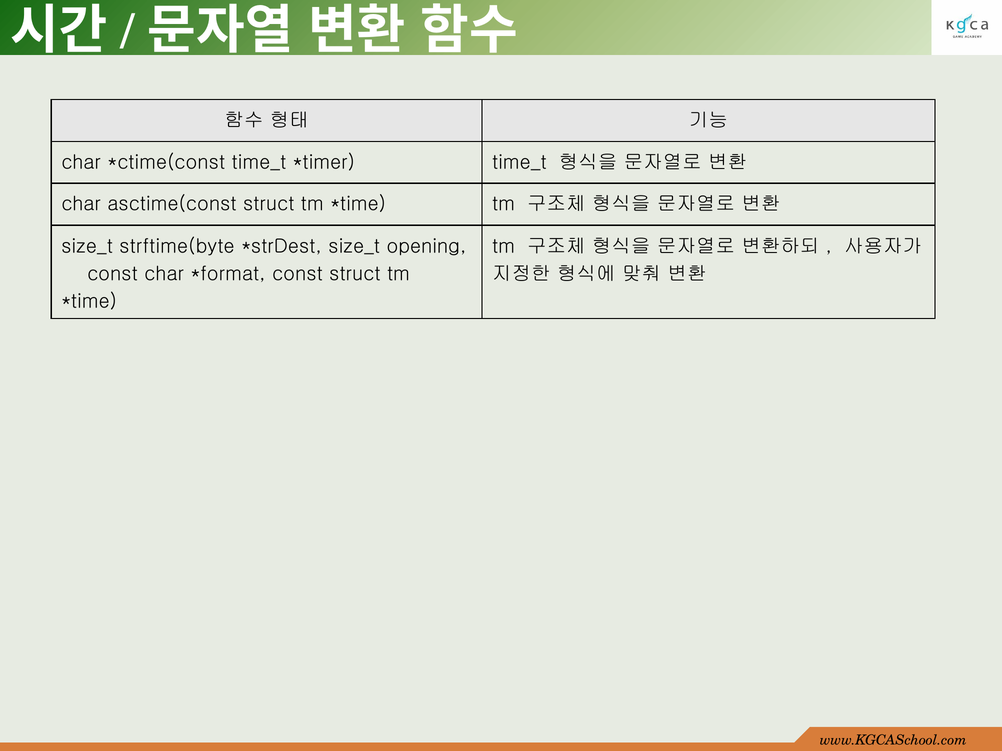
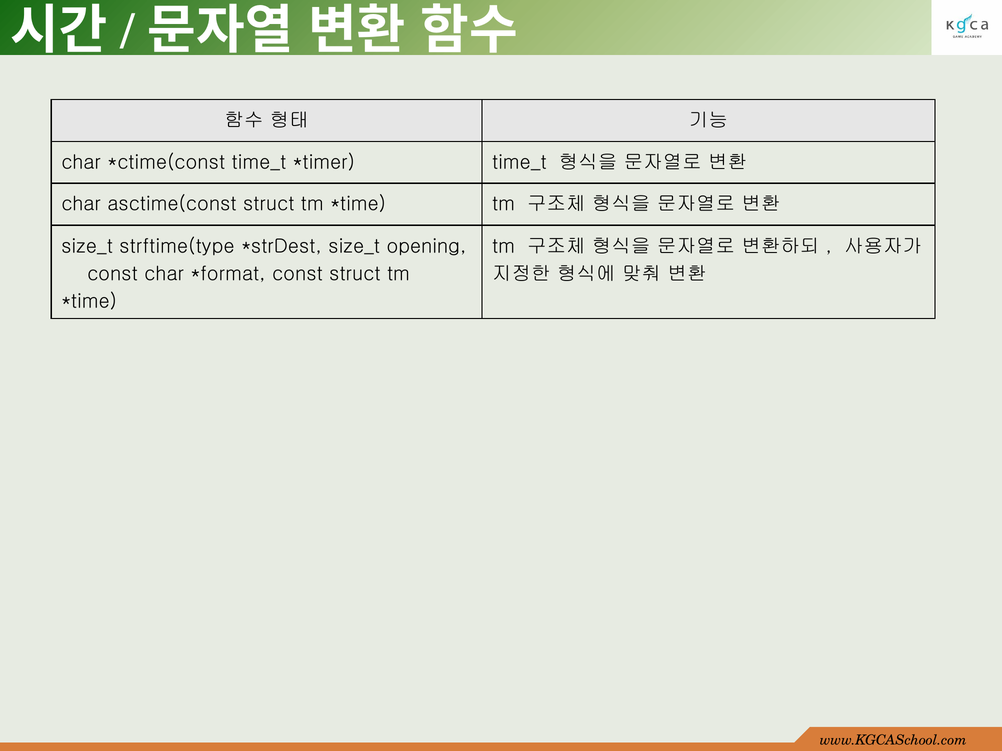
strftime(byte: strftime(byte -> strftime(type
